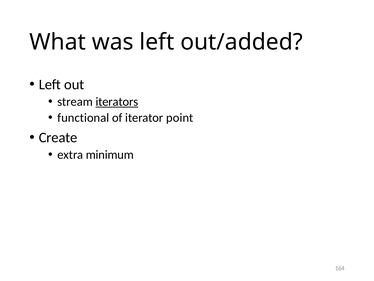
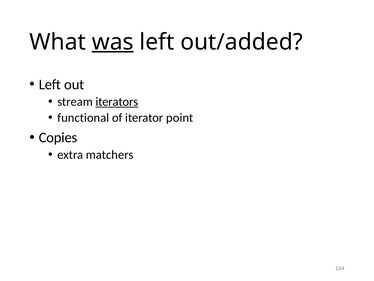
was underline: none -> present
Create: Create -> Copies
minimum: minimum -> matchers
